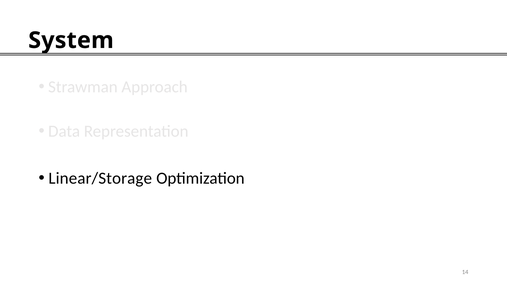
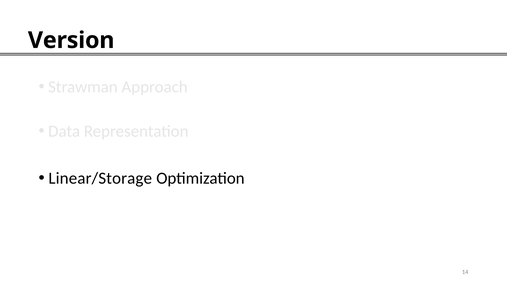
System: System -> Version
